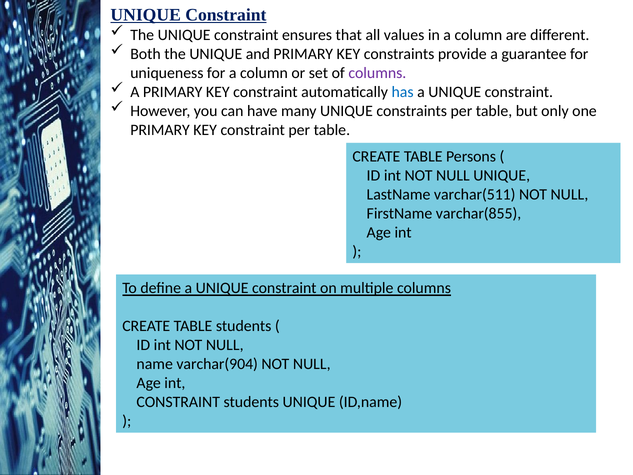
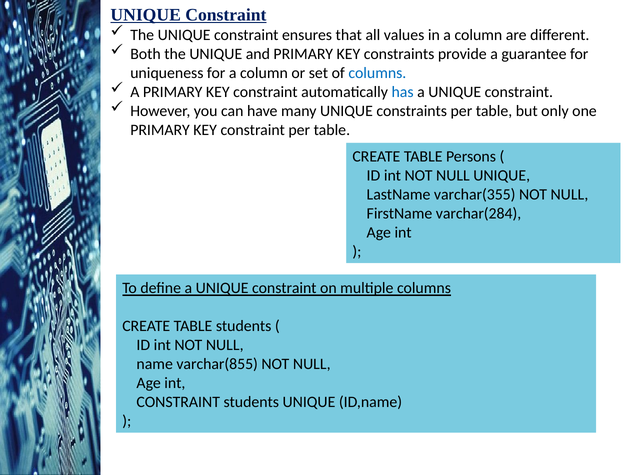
columns at (377, 73) colour: purple -> blue
varchar(511: varchar(511 -> varchar(355
varchar(855: varchar(855 -> varchar(284
varchar(904: varchar(904 -> varchar(855
